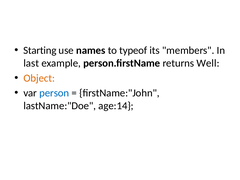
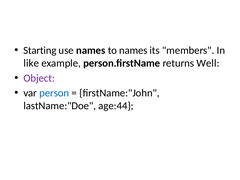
to typeof: typeof -> names
last: last -> like
Object colour: orange -> purple
age:14: age:14 -> age:44
